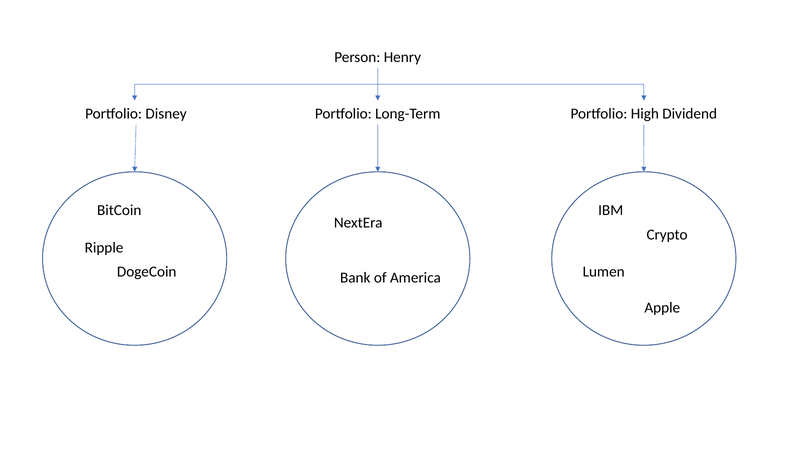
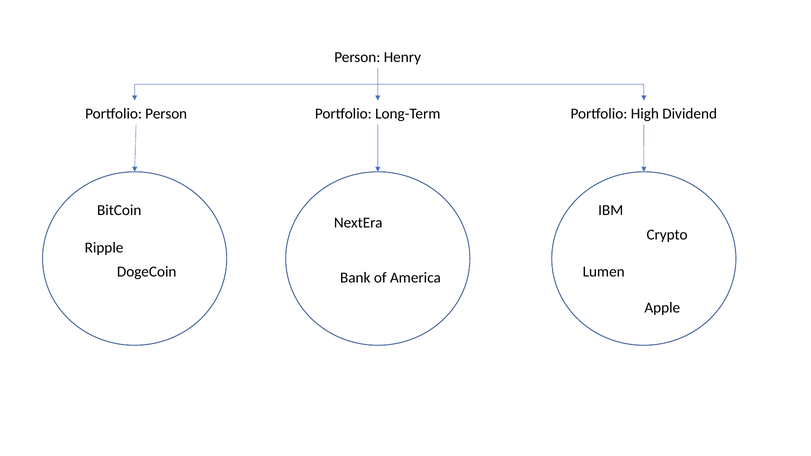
Portfolio Disney: Disney -> Person
